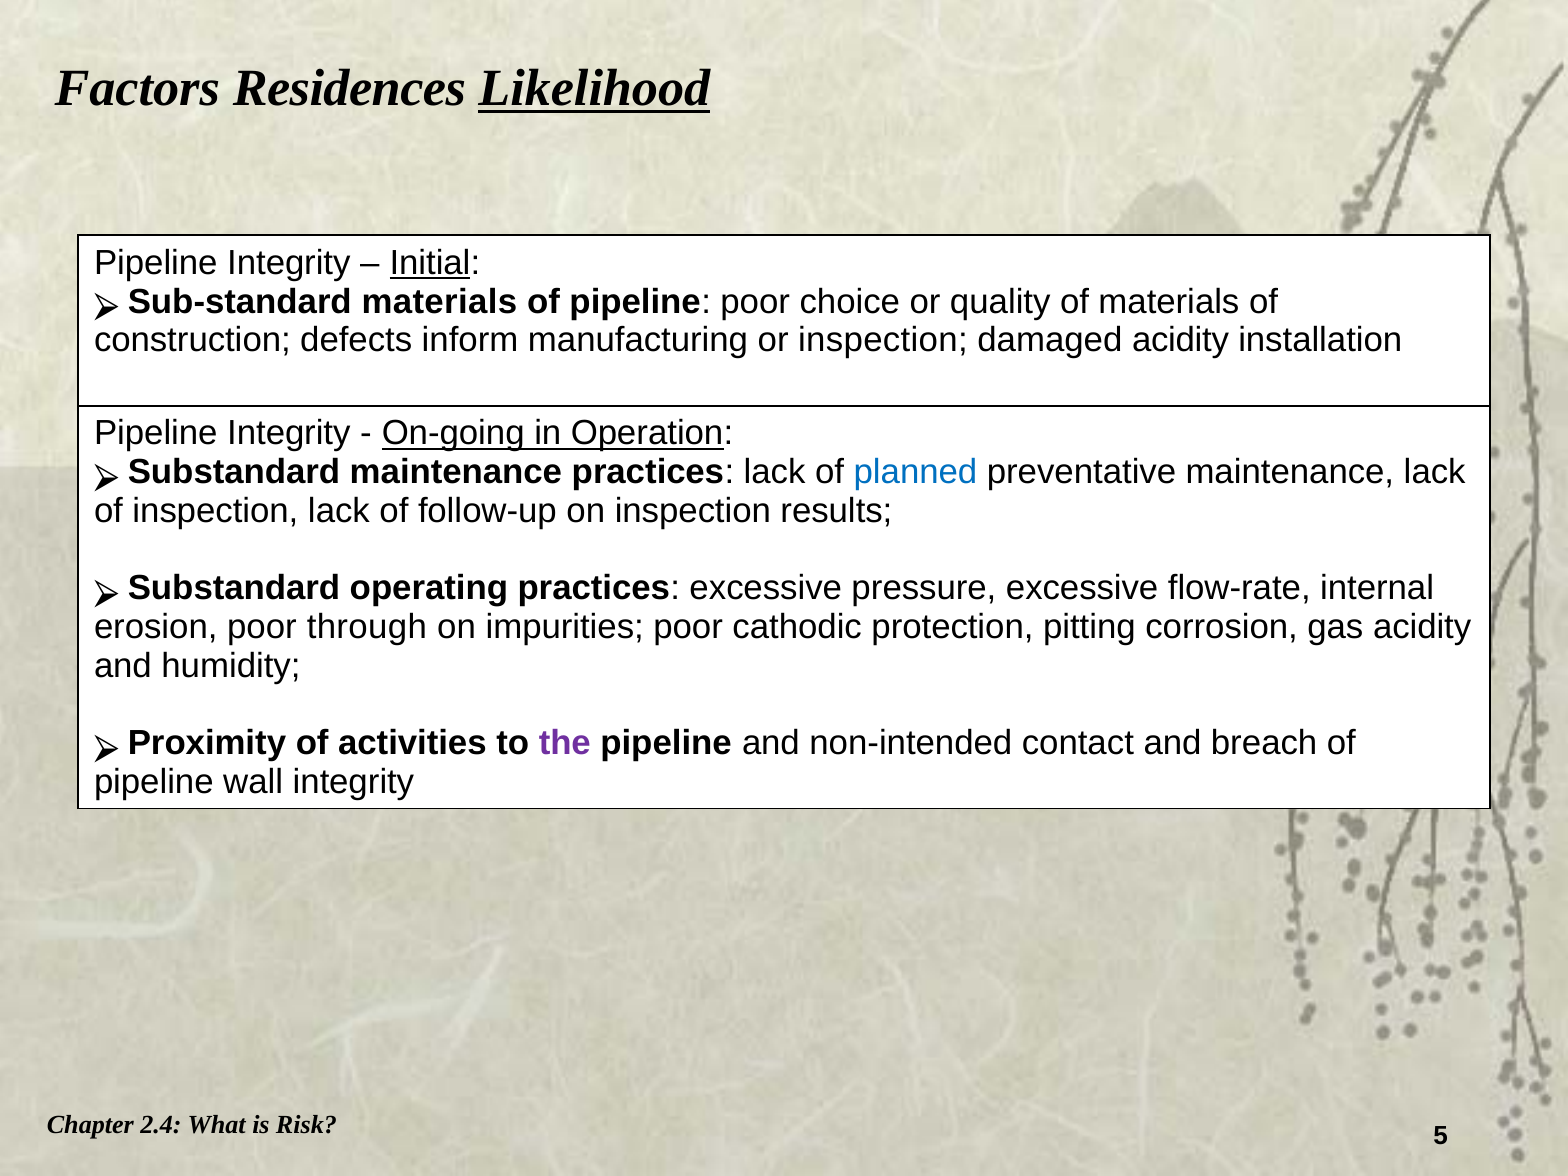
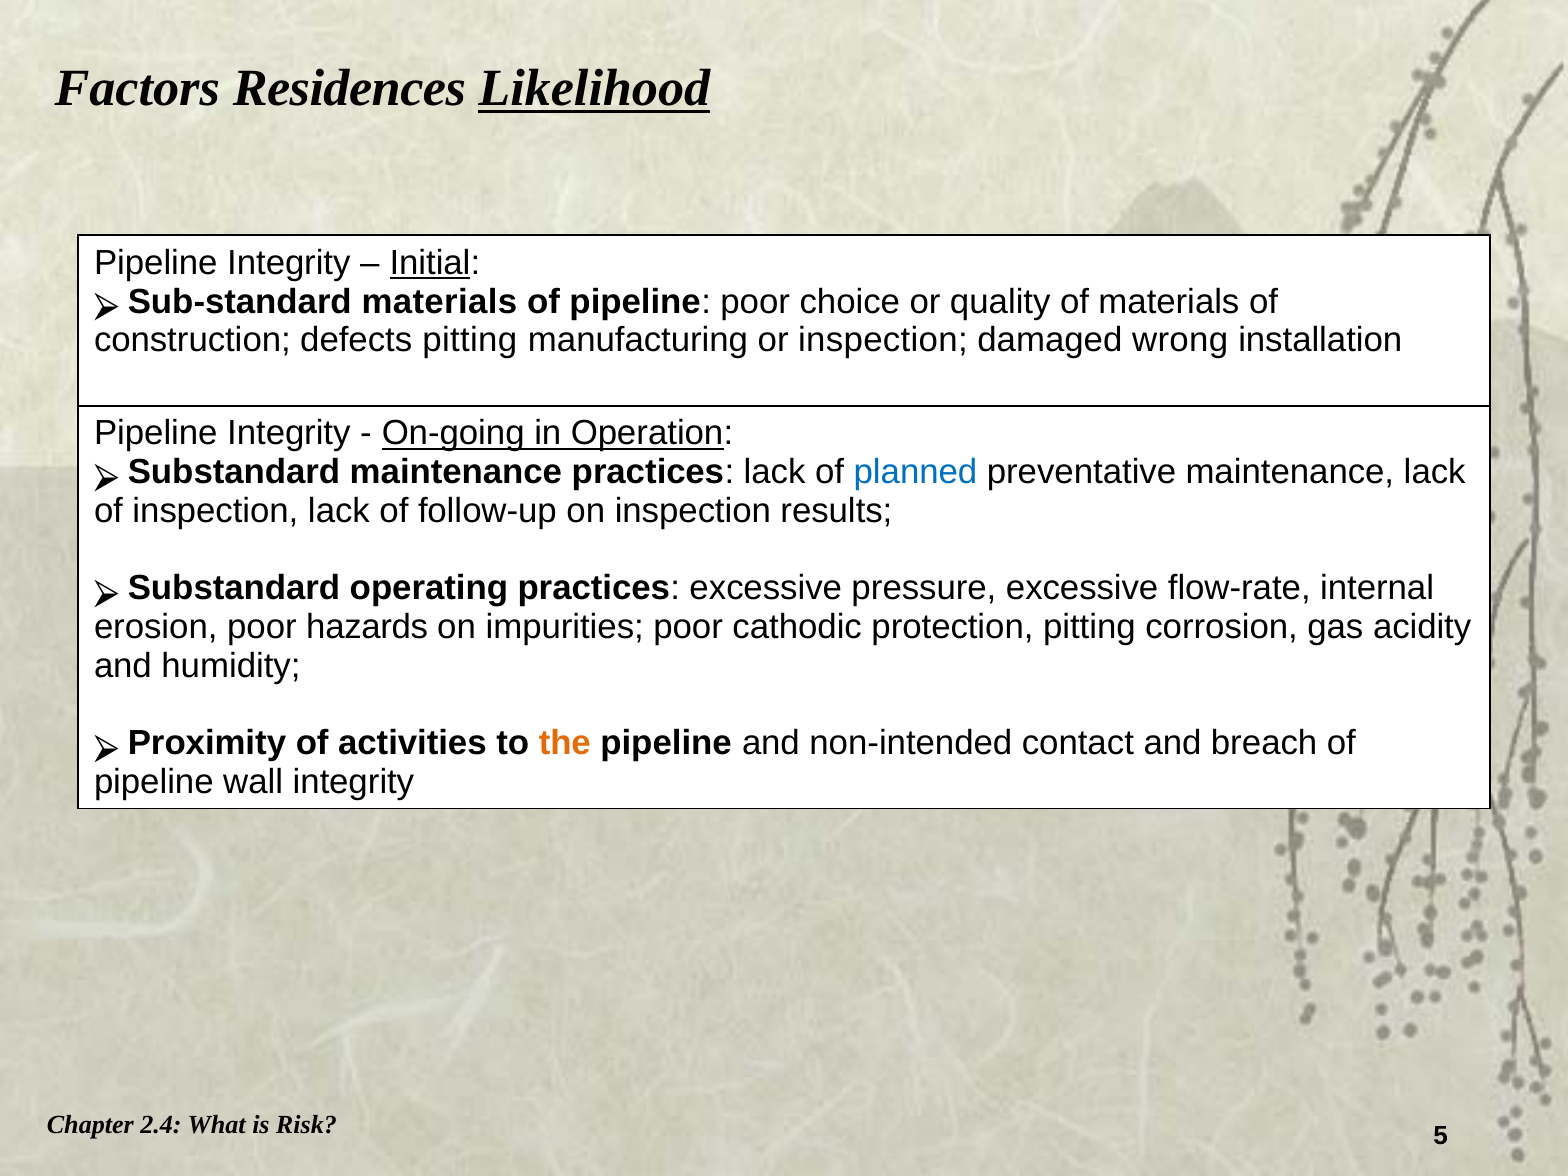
defects inform: inform -> pitting
damaged acidity: acidity -> wrong
through: through -> hazards
the colour: purple -> orange
